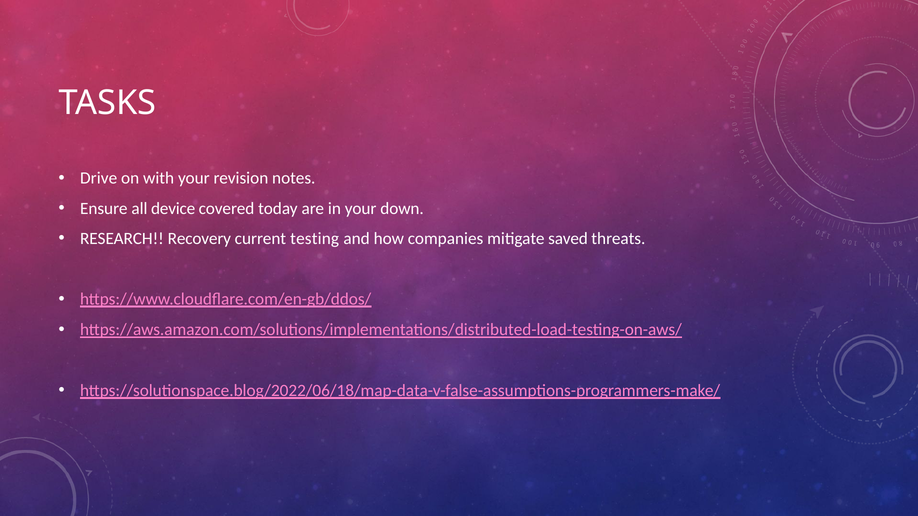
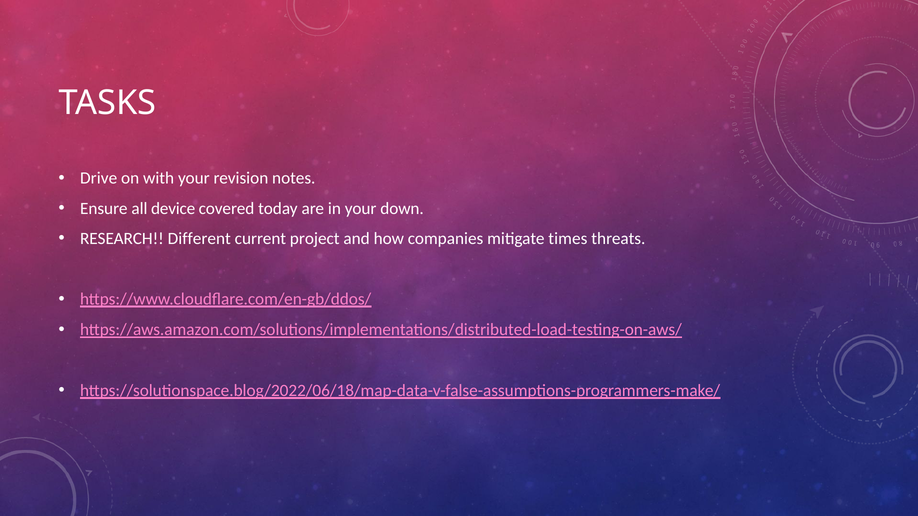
Recovery: Recovery -> Different
testing: testing -> project
saved: saved -> times
